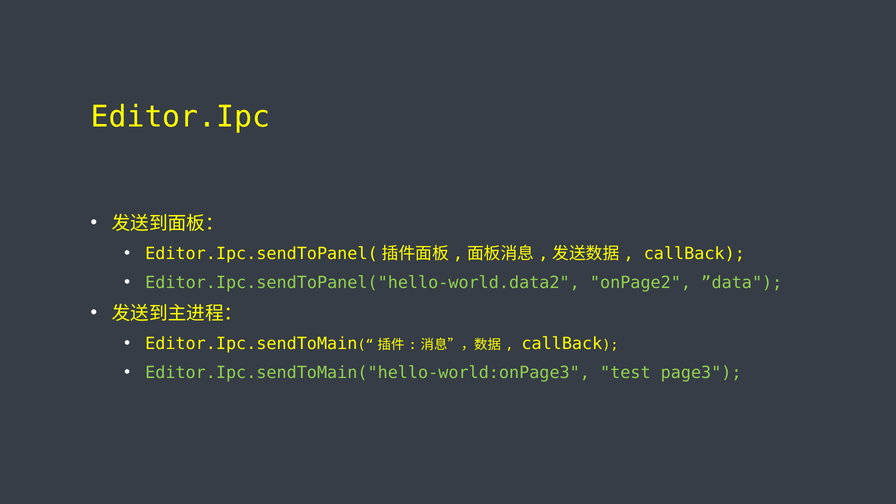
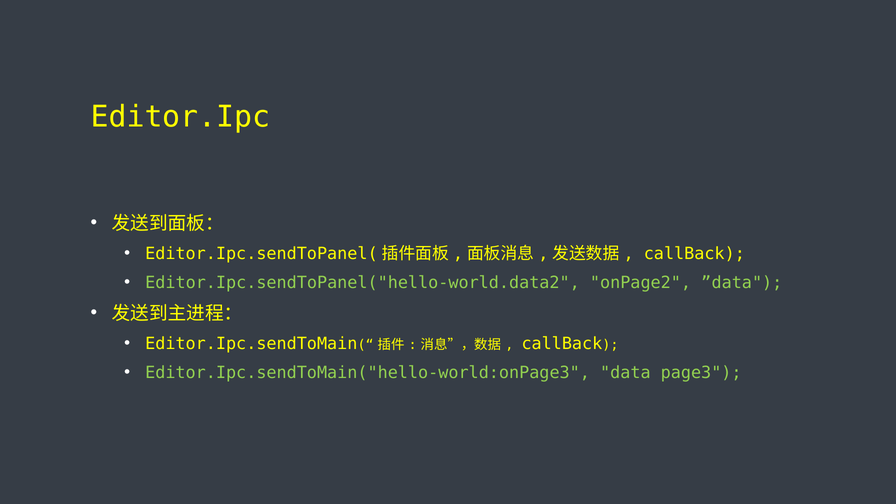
test: test -> data
